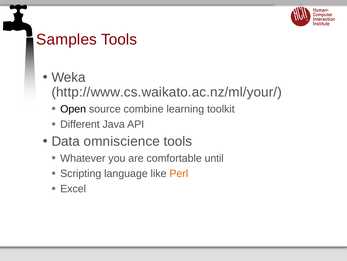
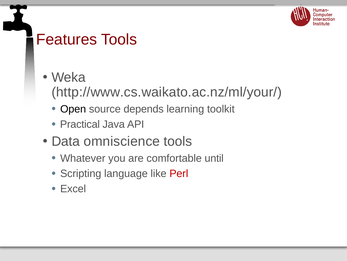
Samples: Samples -> Features
combine: combine -> depends
Different: Different -> Practical
Perl colour: orange -> red
